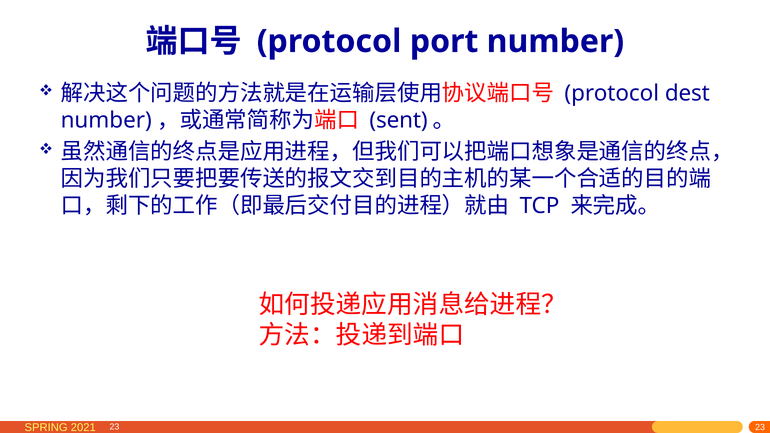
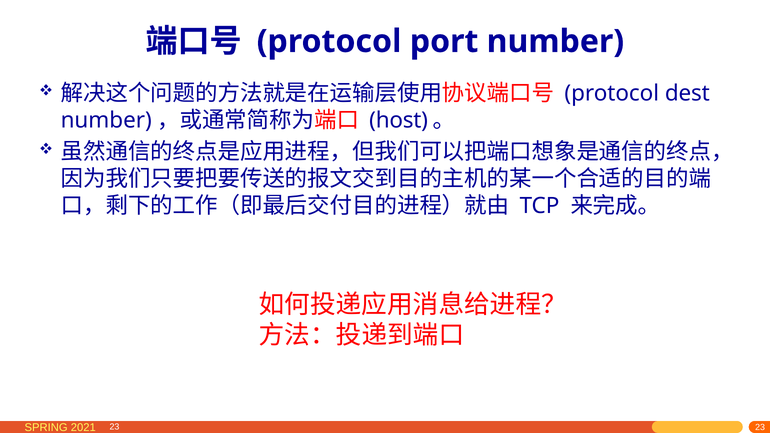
sent: sent -> host
